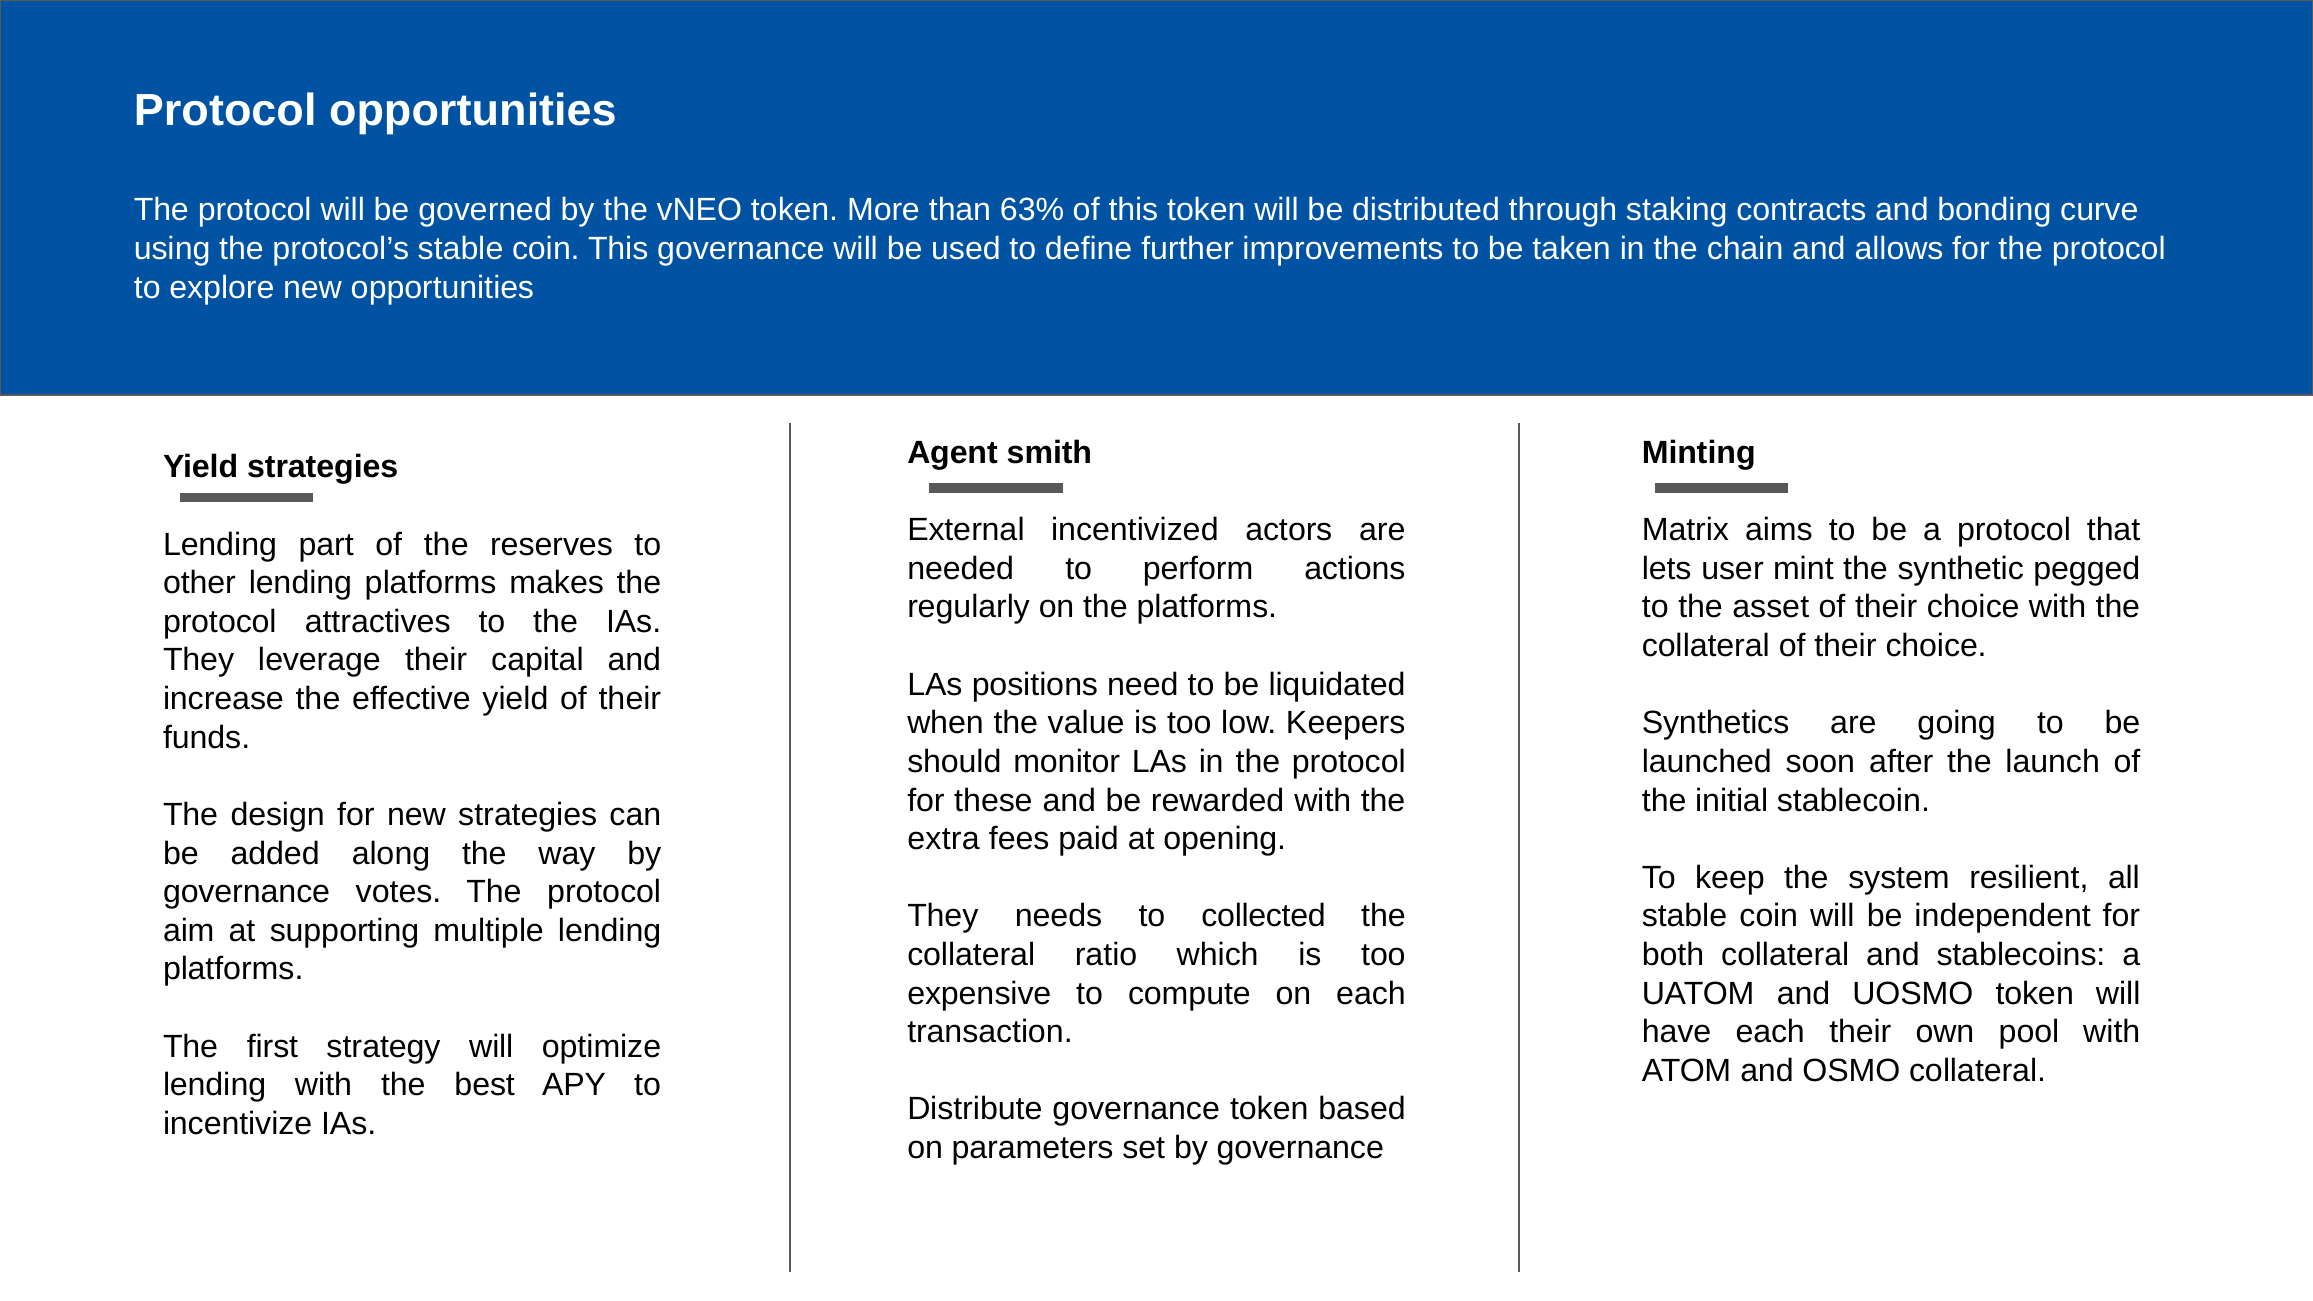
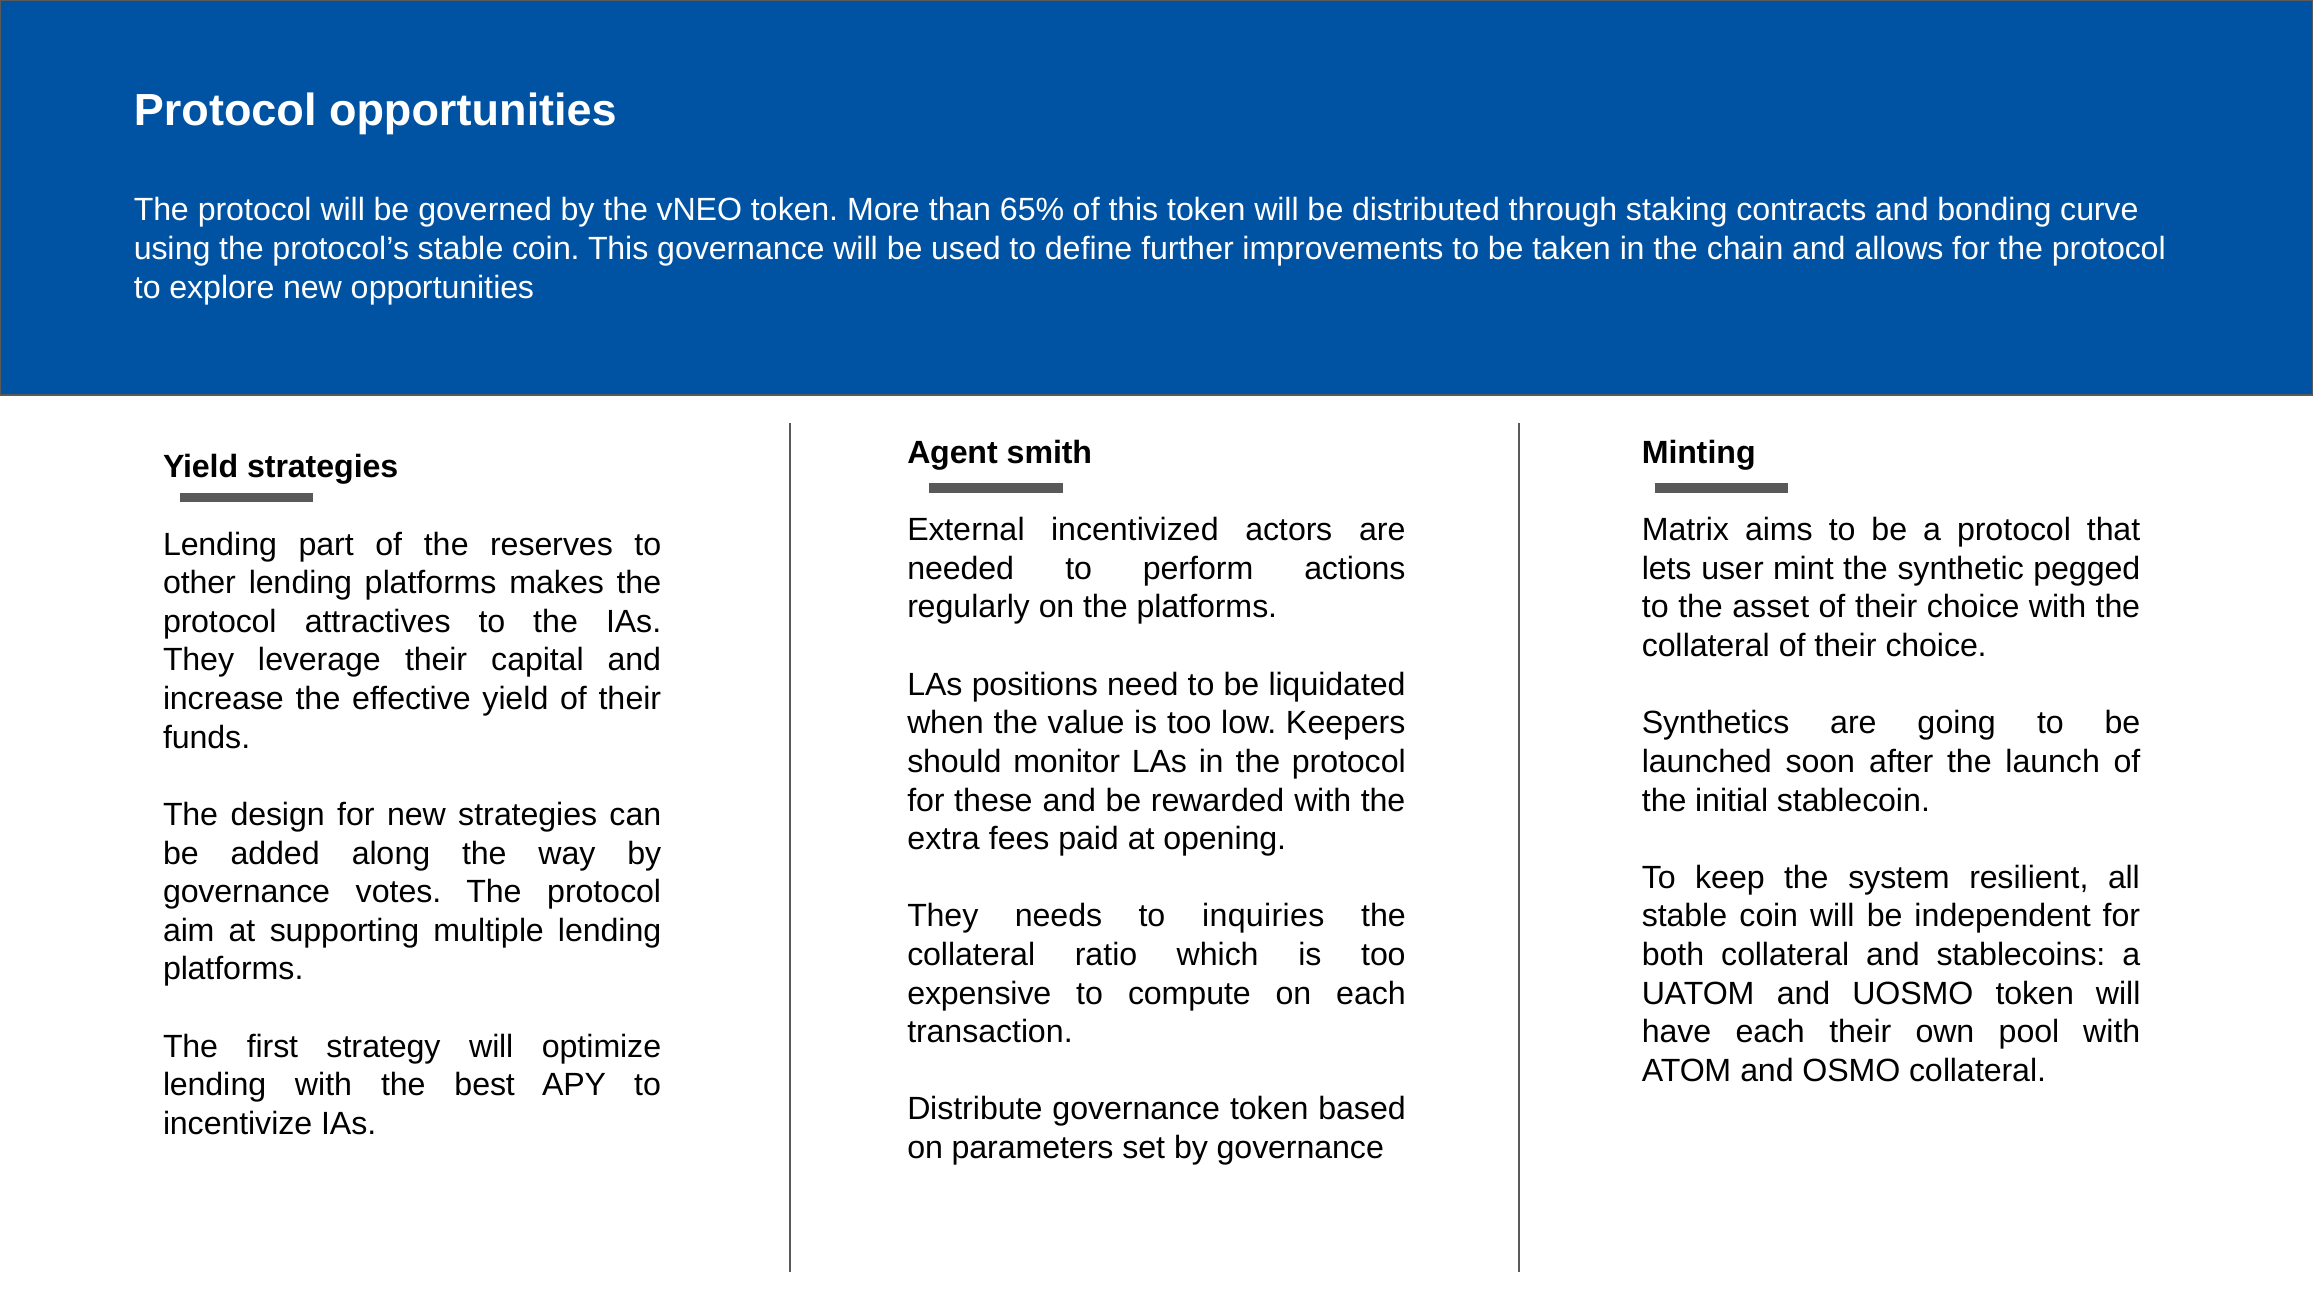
63%: 63% -> 65%
collected: collected -> inquiries
